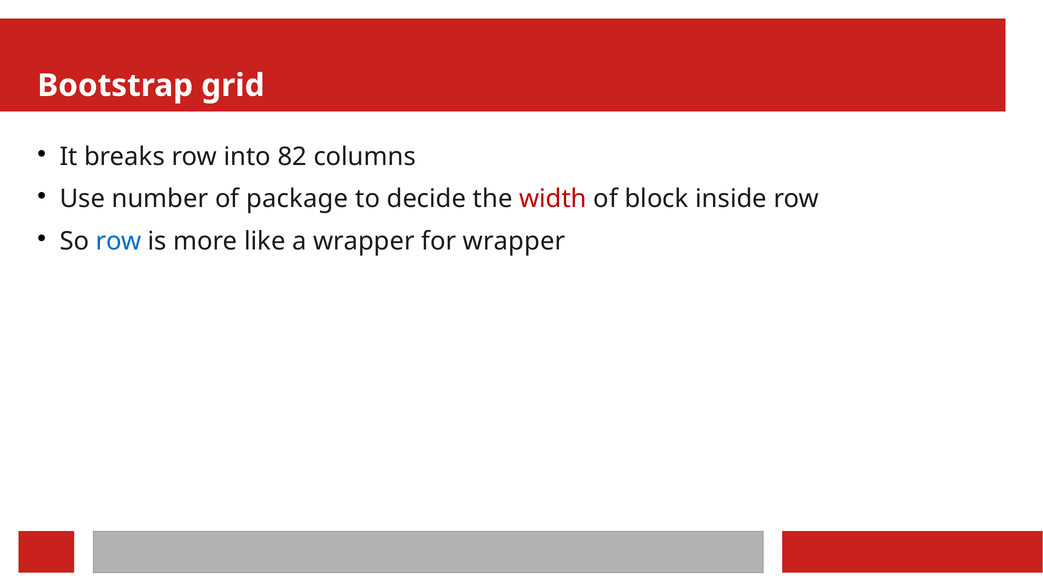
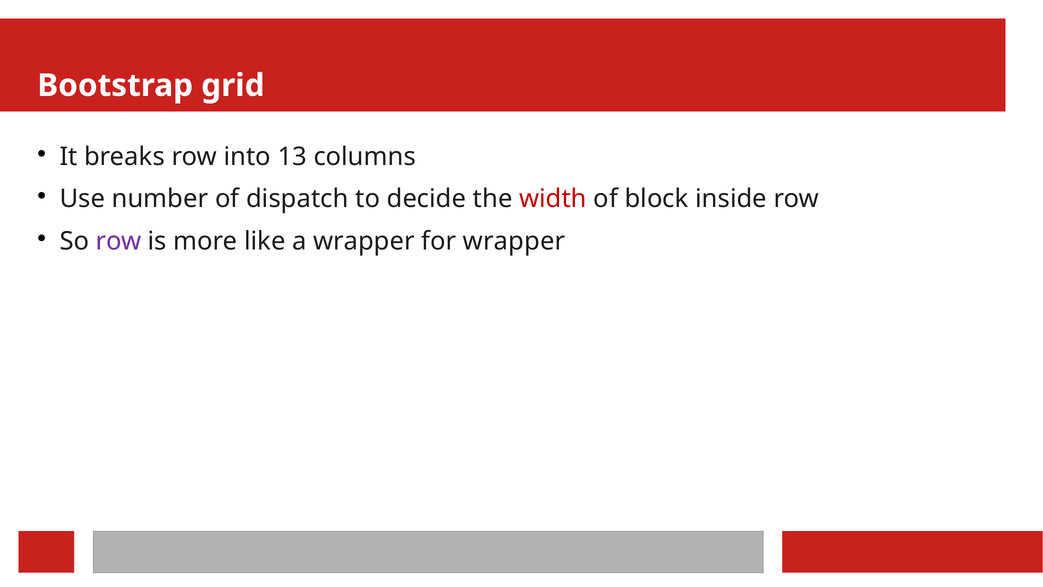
82: 82 -> 13
package: package -> dispatch
row at (119, 241) colour: blue -> purple
